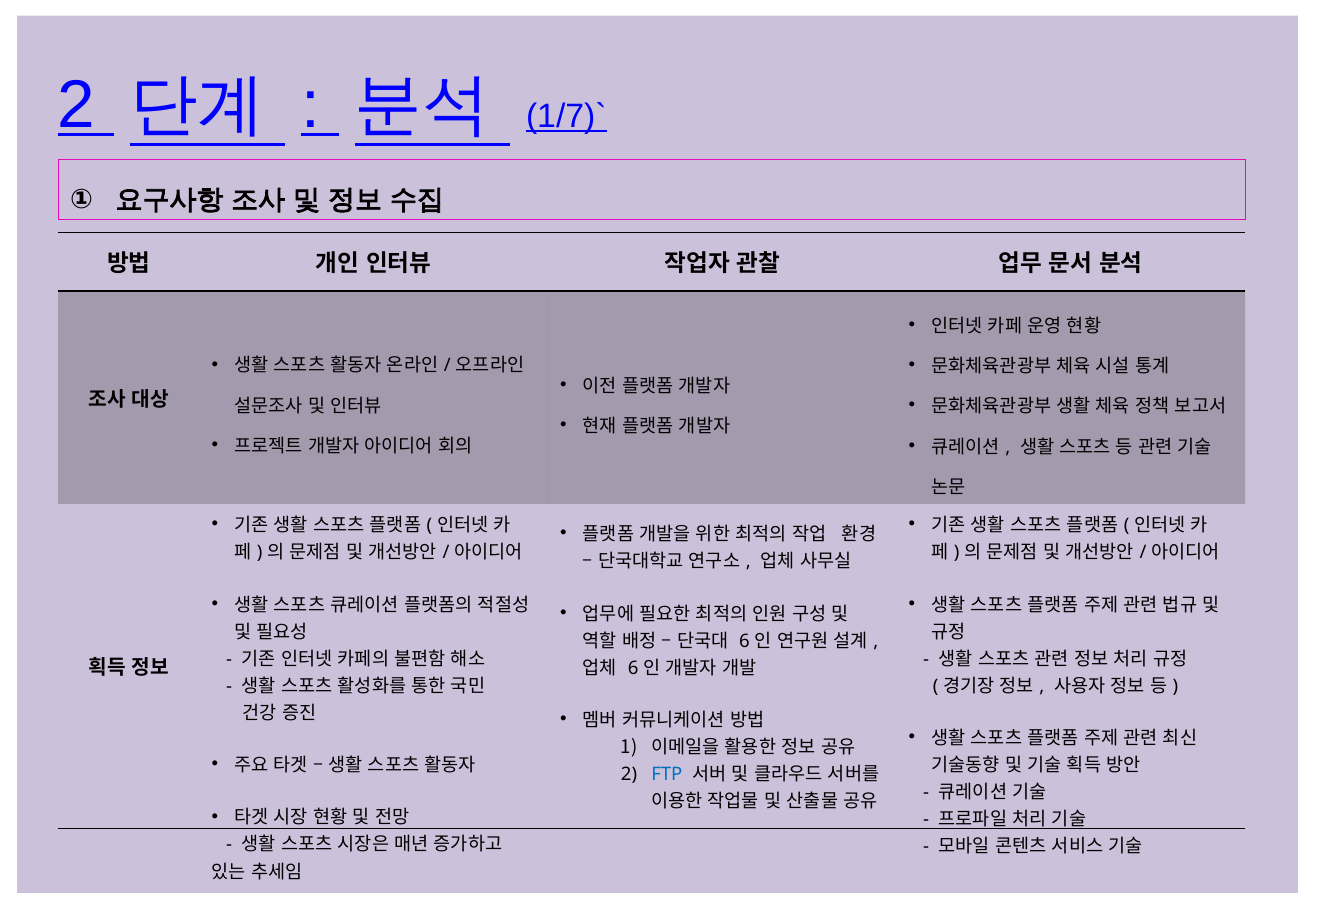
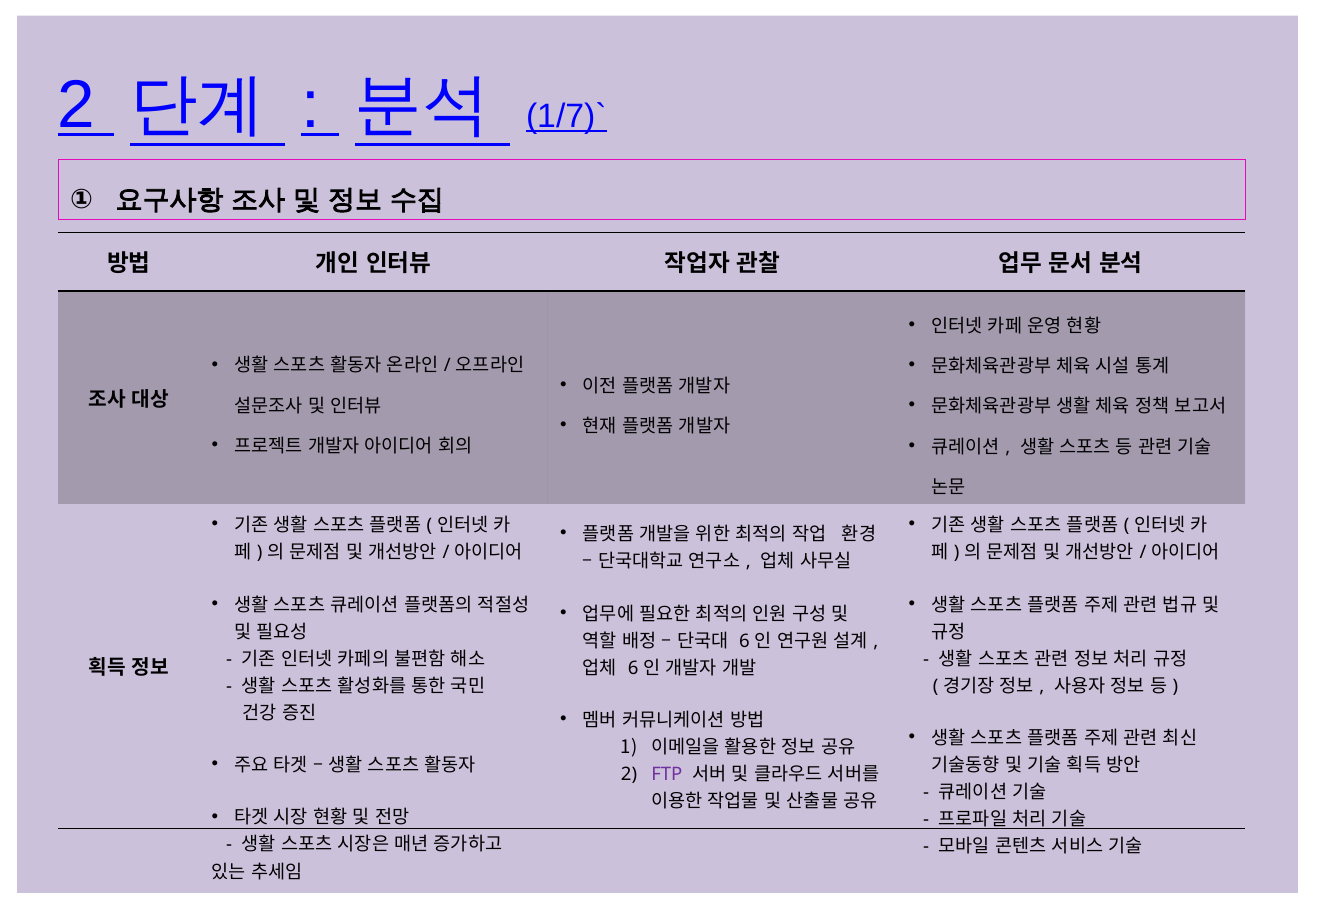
FTP colour: blue -> purple
